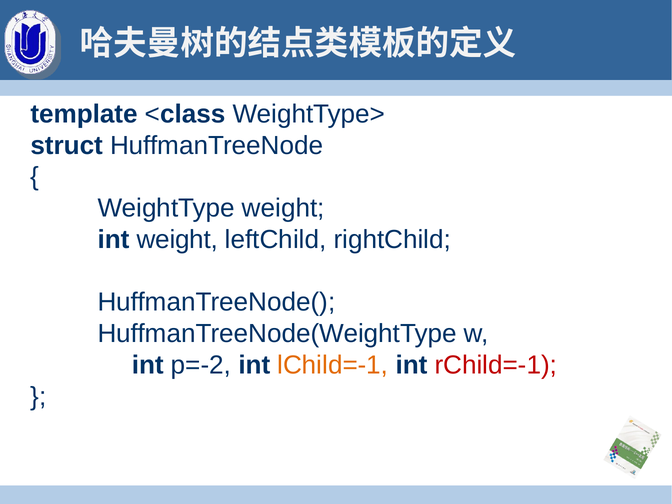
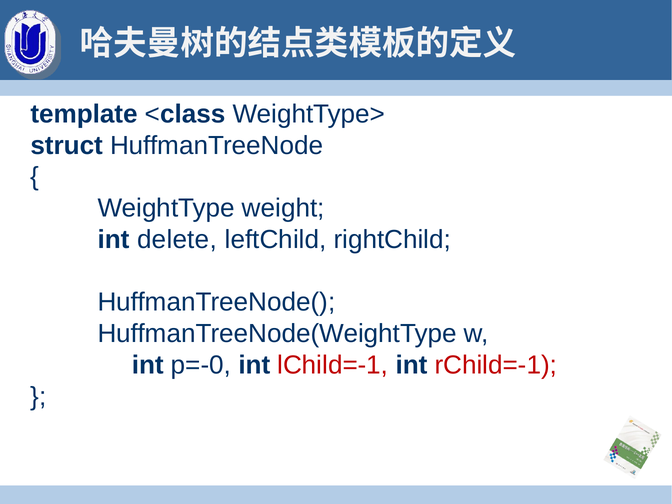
int weight: weight -> delete
p=-2: p=-2 -> p=-0
lChild=-1 colour: orange -> red
